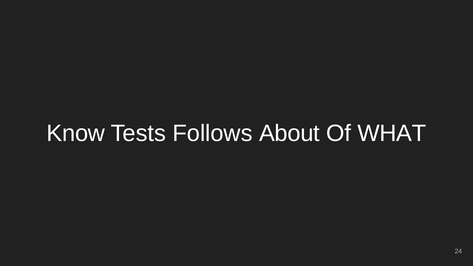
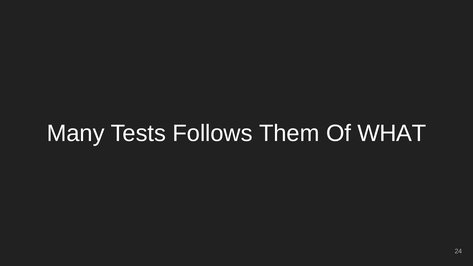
Know: Know -> Many
About: About -> Them
